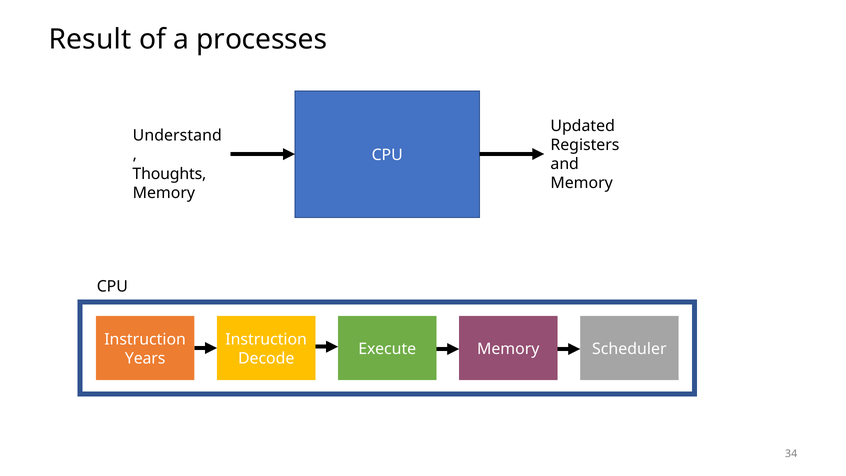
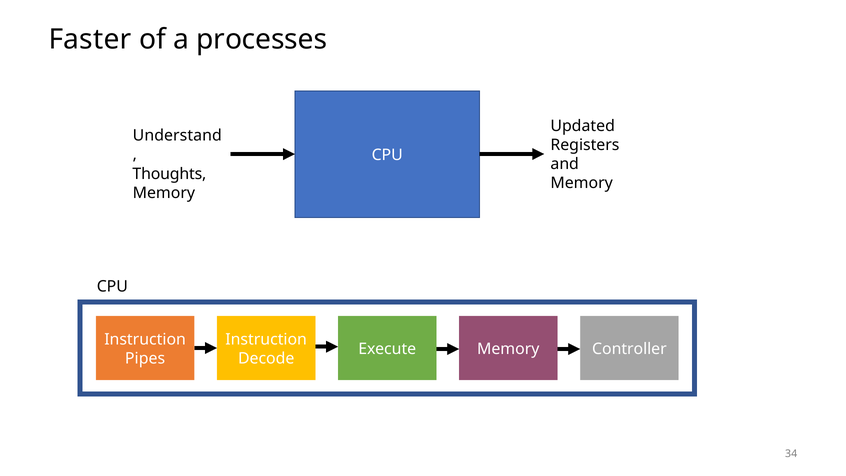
Result: Result -> Faster
Scheduler: Scheduler -> Controller
Years: Years -> Pipes
